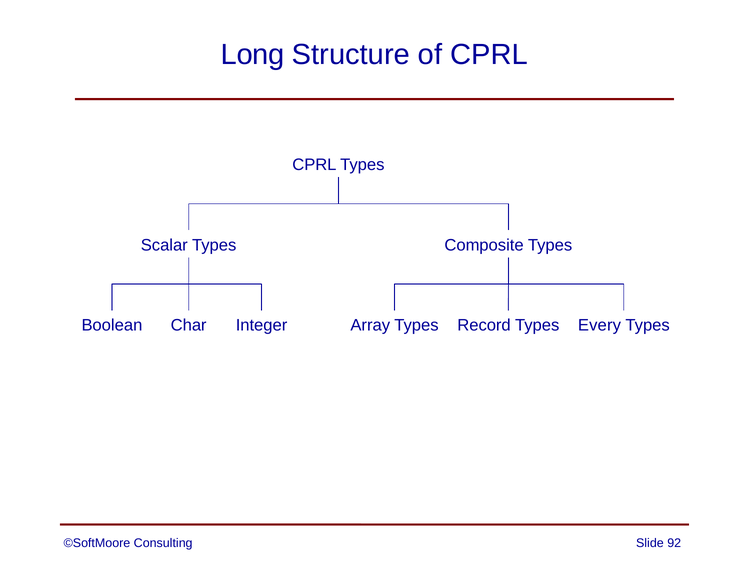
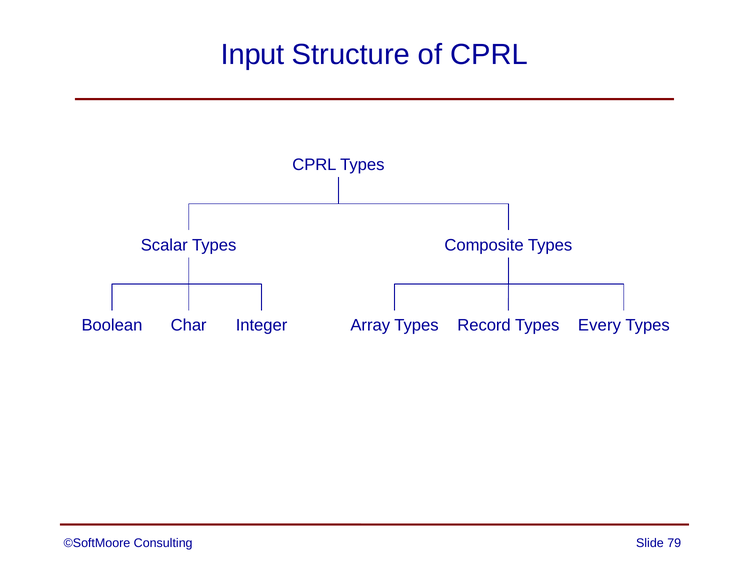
Long: Long -> Input
92: 92 -> 79
